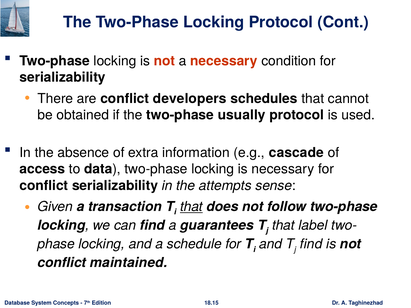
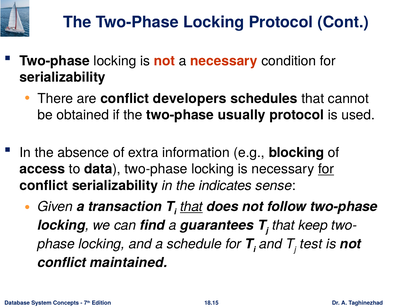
cascade: cascade -> blocking
for at (326, 169) underline: none -> present
attempts: attempts -> indicates
label: label -> keep
find at (311, 244): find -> test
